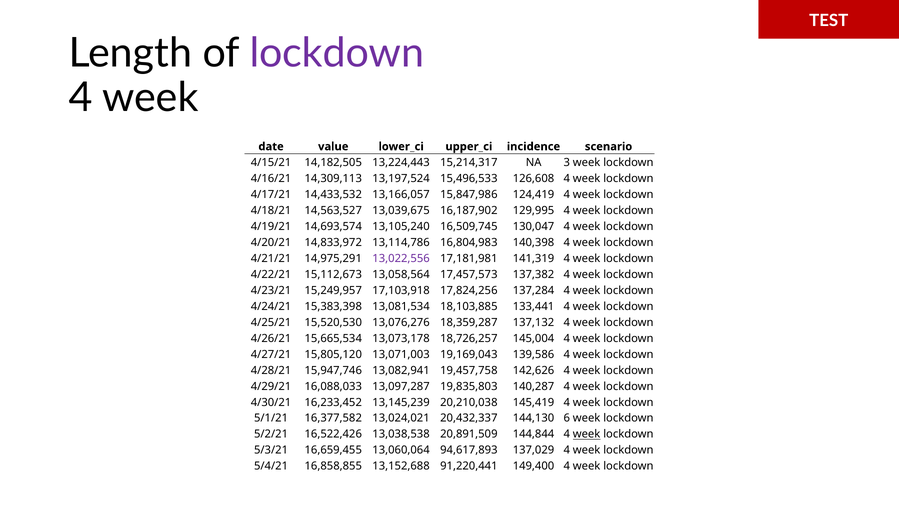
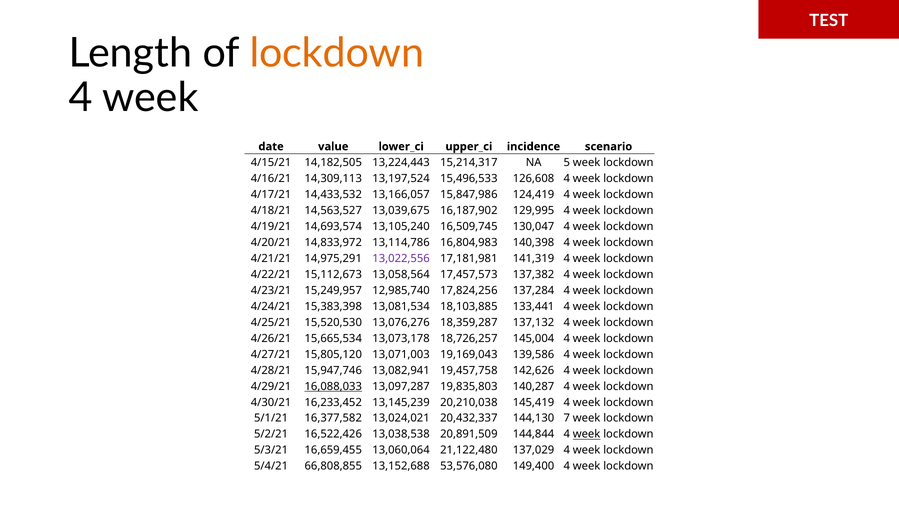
lockdown at (337, 53) colour: purple -> orange
3: 3 -> 5
17,103,918: 17,103,918 -> 12,985,740
16,088,033 underline: none -> present
6: 6 -> 7
94,617,893: 94,617,893 -> 21,122,480
16,858,855: 16,858,855 -> 66,808,855
91,220,441: 91,220,441 -> 53,576,080
